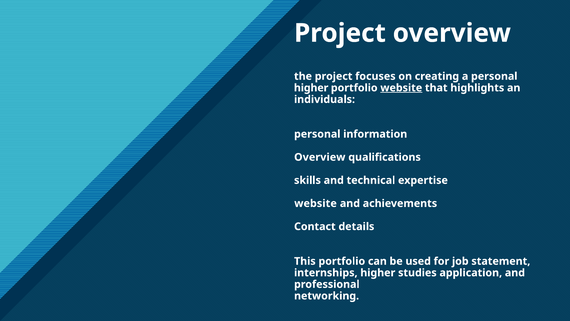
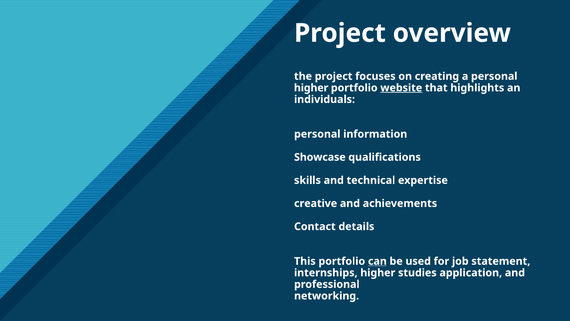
Overview at (320, 157): Overview -> Showcase
website at (316, 203): website -> creative
can underline: none -> present
